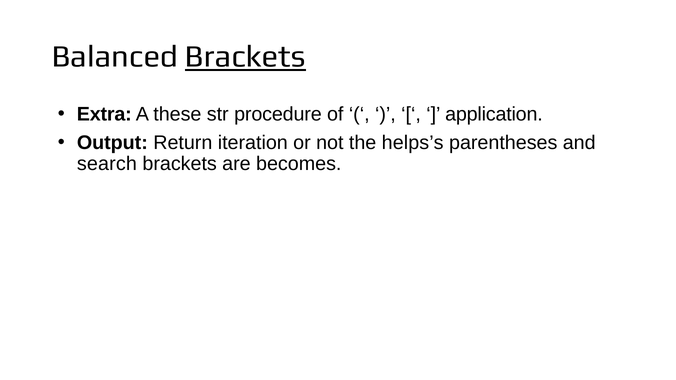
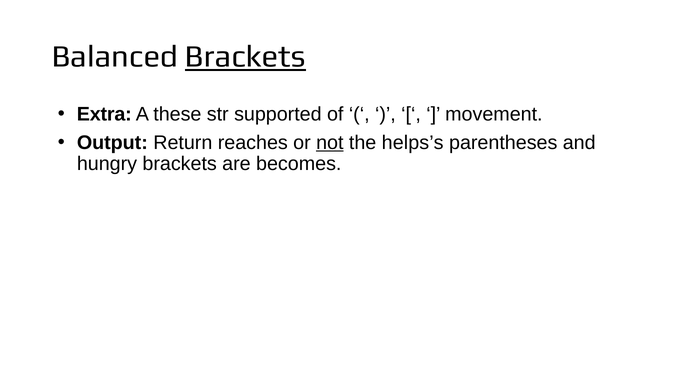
procedure: procedure -> supported
application: application -> movement
iteration: iteration -> reaches
not underline: none -> present
search: search -> hungry
